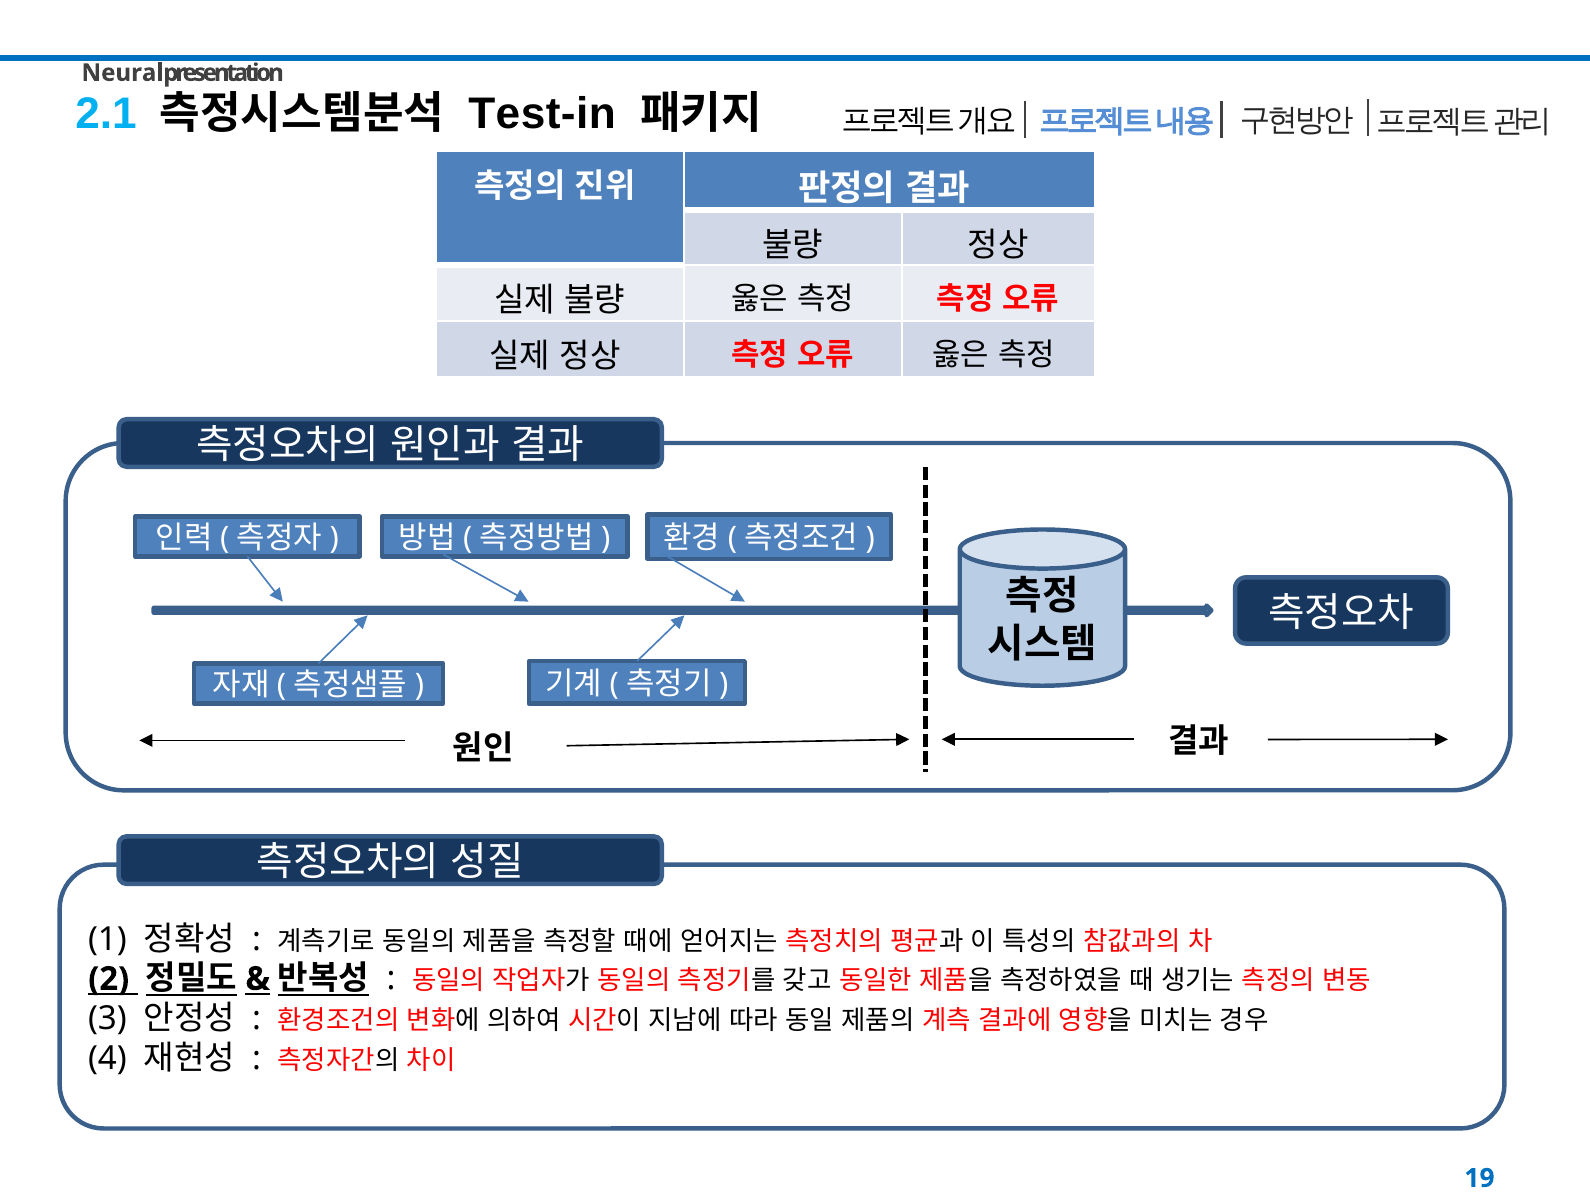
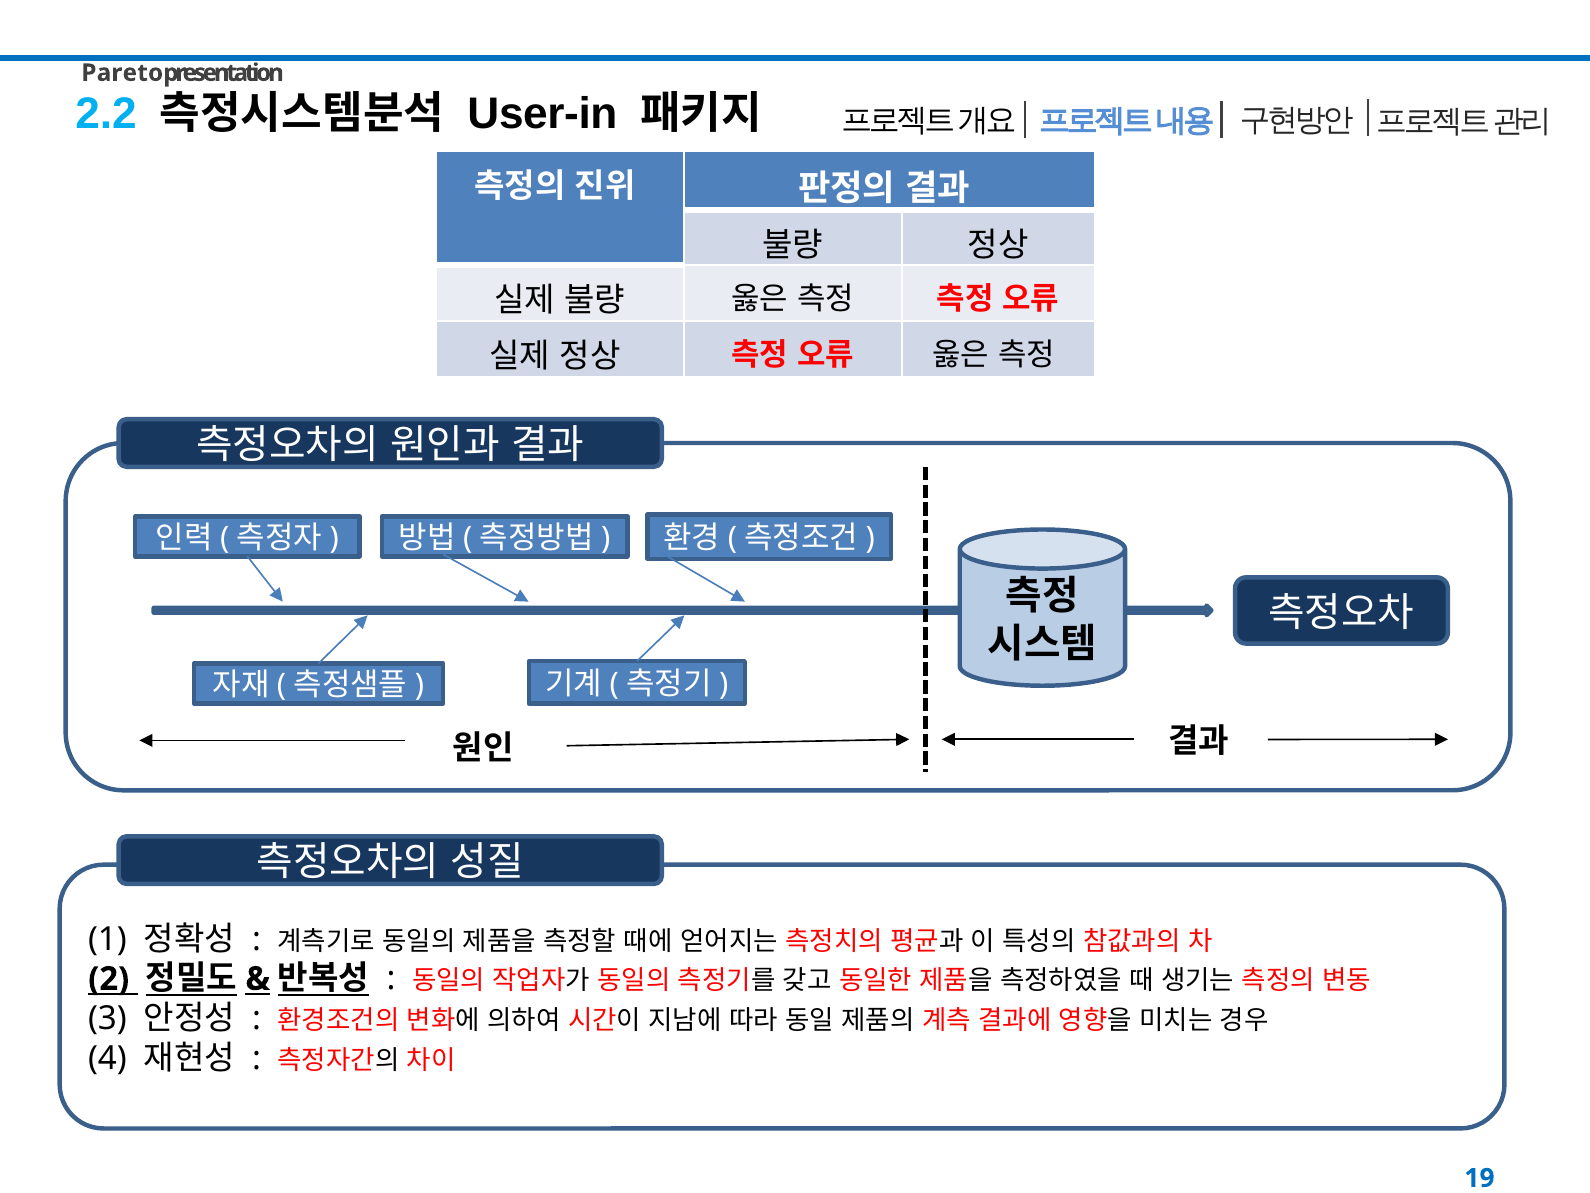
Neural: Neural -> Pareto
2.1: 2.1 -> 2.2
Test-in: Test-in -> User-in
